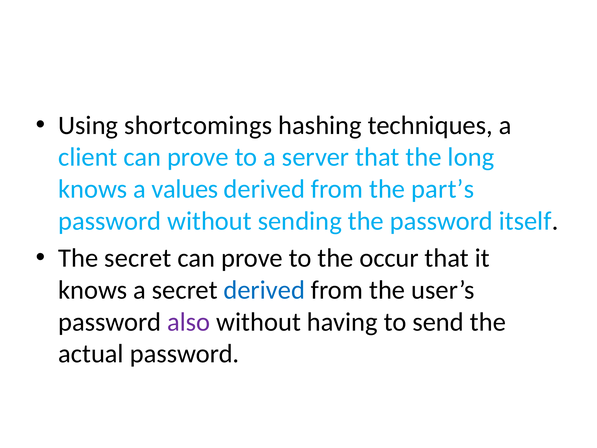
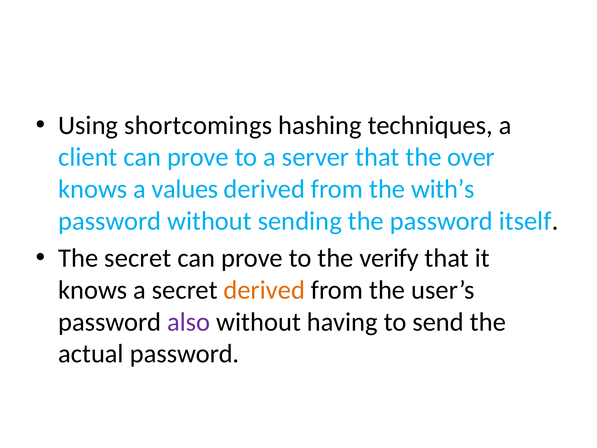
long: long -> over
part’s: part’s -> with’s
occur: occur -> verify
derived at (264, 290) colour: blue -> orange
